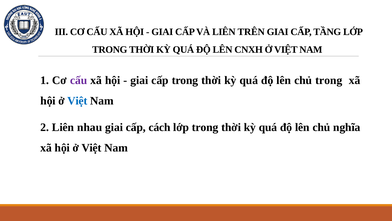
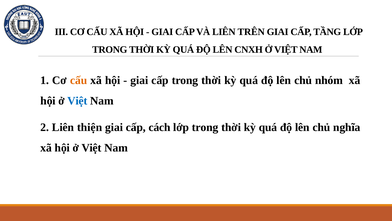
cấu at (79, 80) colour: purple -> orange
chủ trong: trong -> nhóm
nhau: nhau -> thiện
